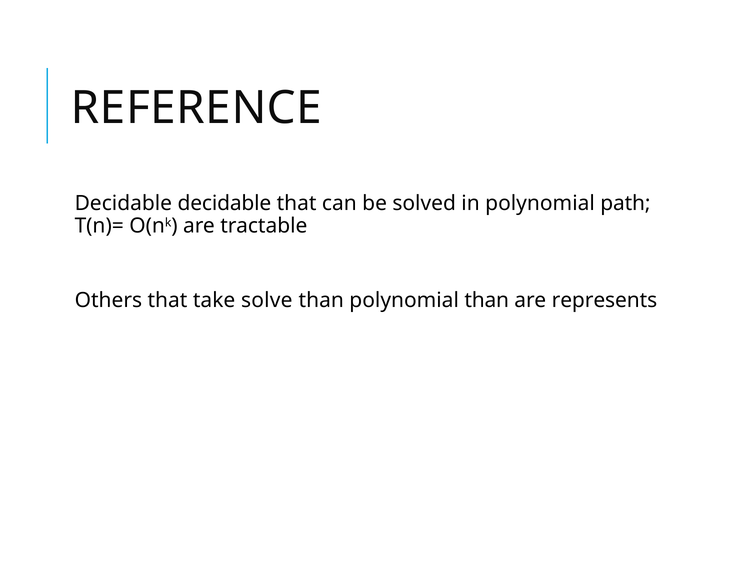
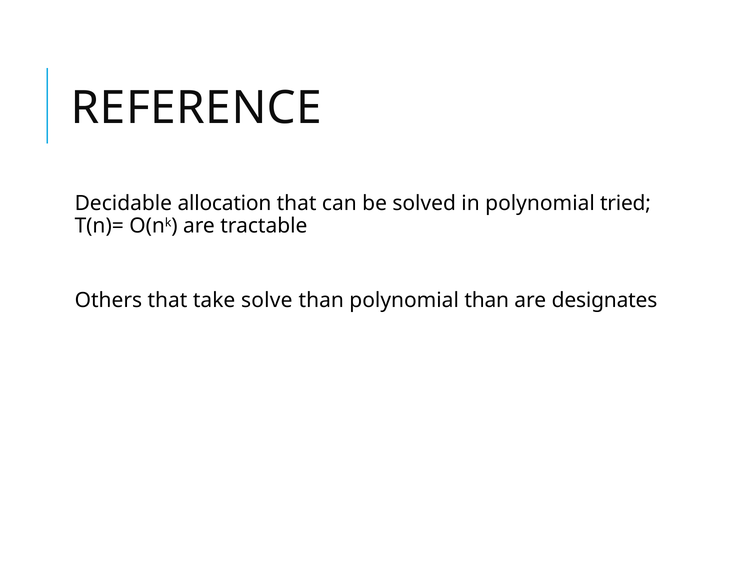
Decidable decidable: decidable -> allocation
path: path -> tried
represents: represents -> designates
